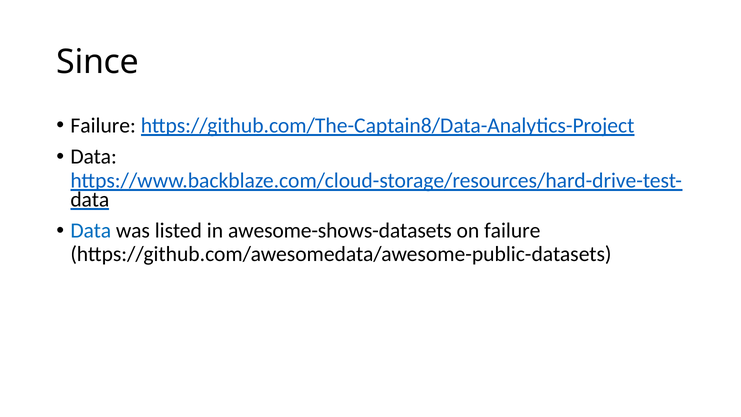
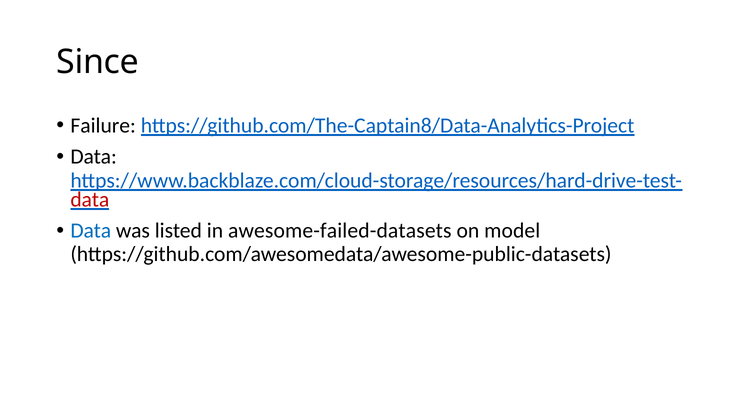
data at (90, 199) colour: black -> red
awesome-shows-datasets: awesome-shows-datasets -> awesome-failed-datasets
on failure: failure -> model
